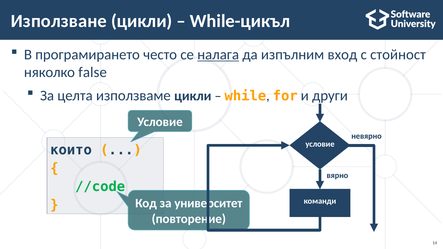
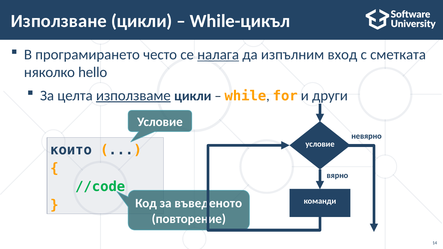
стойност: стойност -> сметката
false: false -> hello
използваме underline: none -> present
университет: университет -> въведеното
